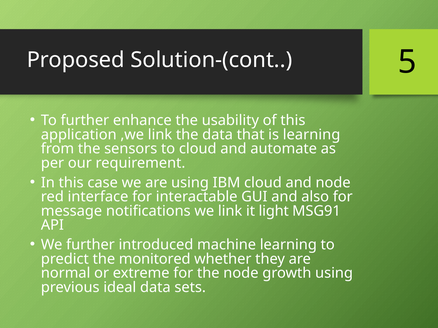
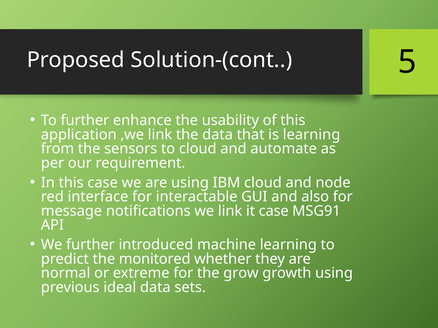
it light: light -> case
the node: node -> grow
